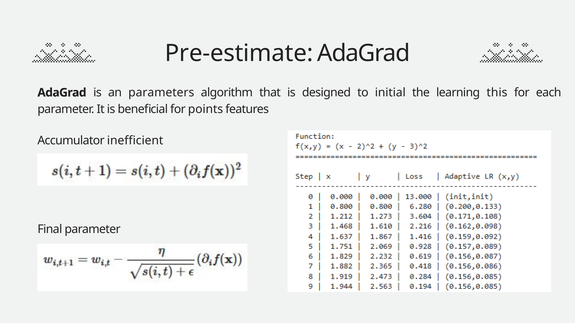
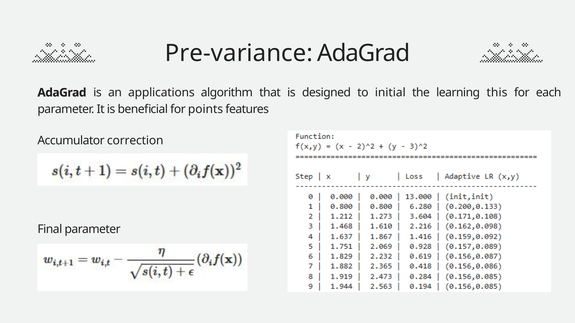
Pre-estimate: Pre-estimate -> Pre-variance
parameters: parameters -> applications
inefficient: inefficient -> correction
